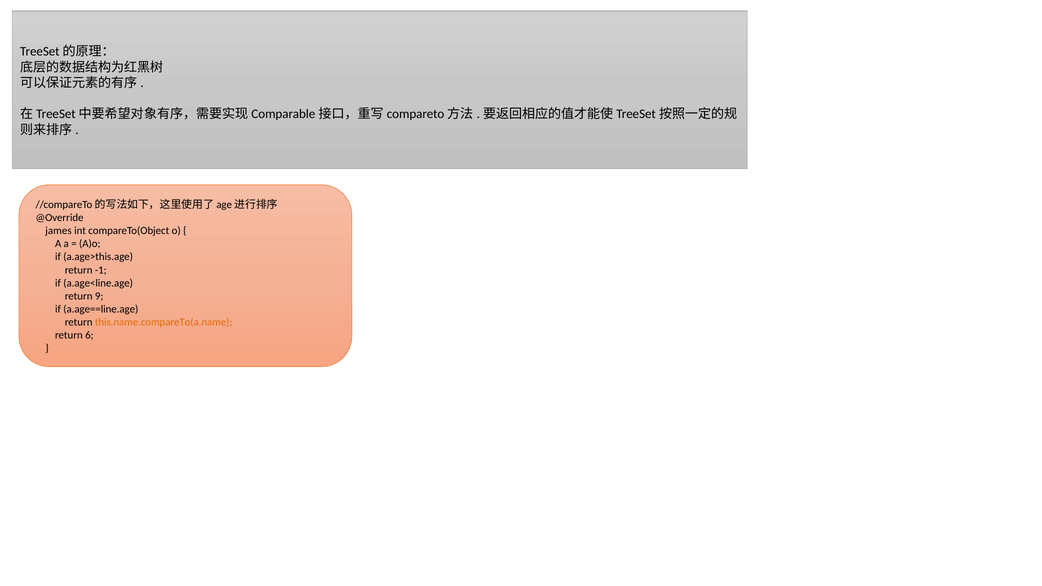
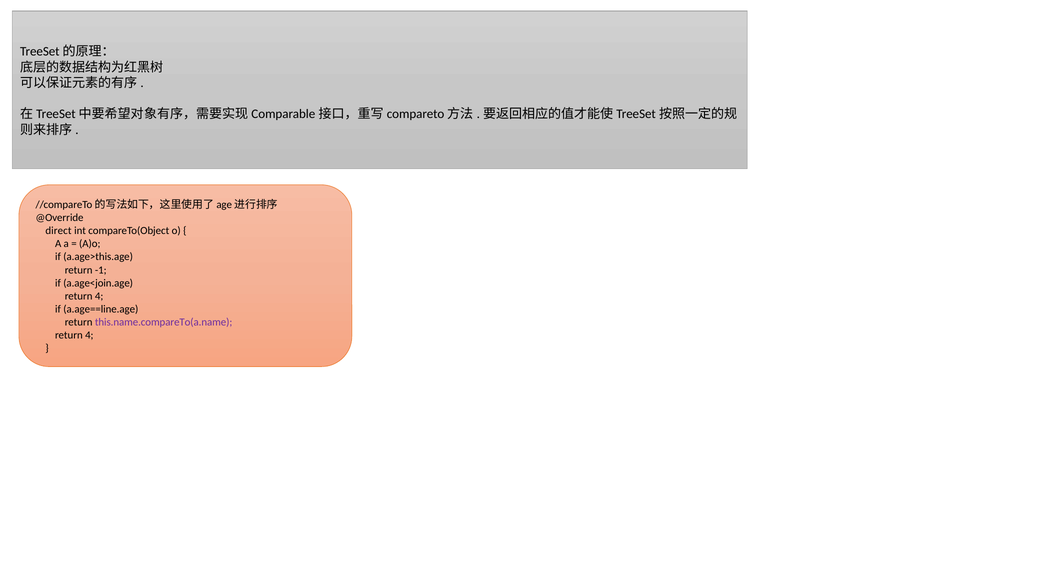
james: james -> direct
a.age<line.age: a.age<line.age -> a.age<join.age
9 at (99, 296): 9 -> 4
this.name.compareTo(a.name colour: orange -> purple
6 at (89, 335): 6 -> 4
